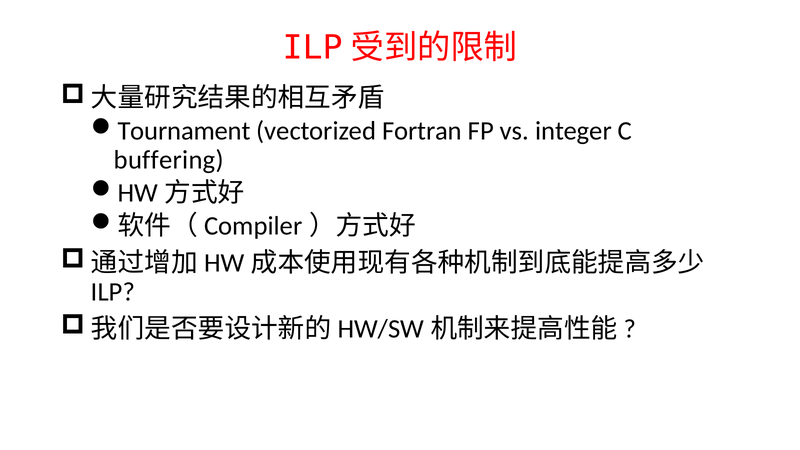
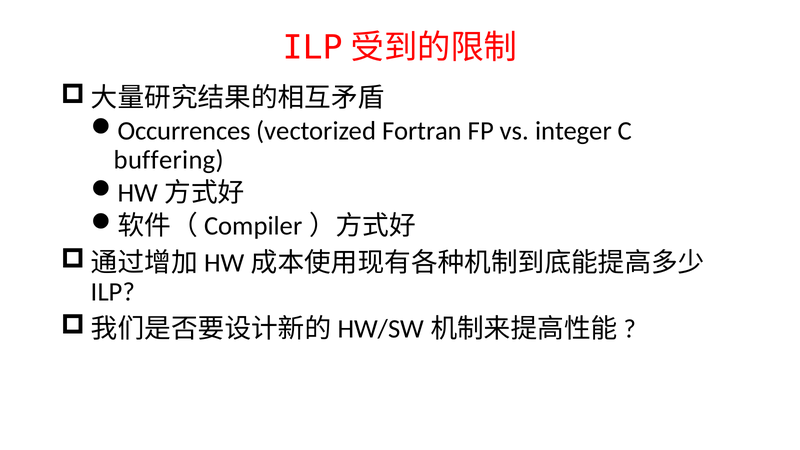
Tournament: Tournament -> Occurrences
